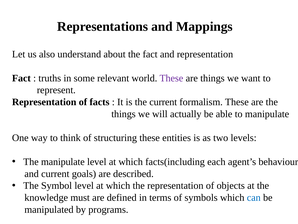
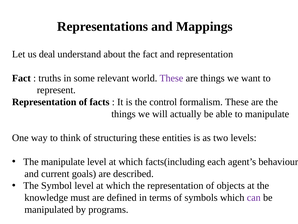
also: also -> deal
the current: current -> control
can colour: blue -> purple
